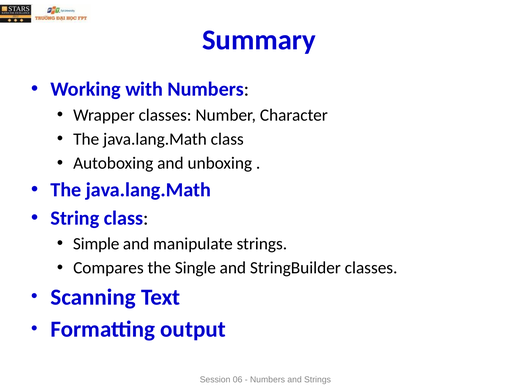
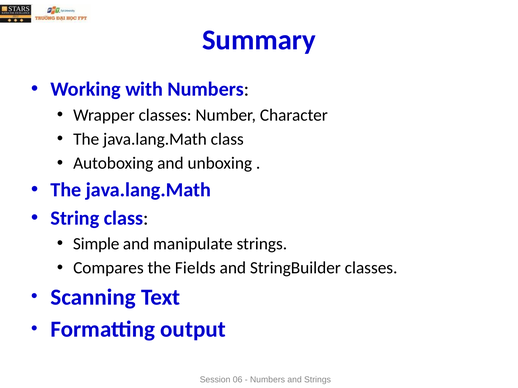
Single: Single -> Fields
